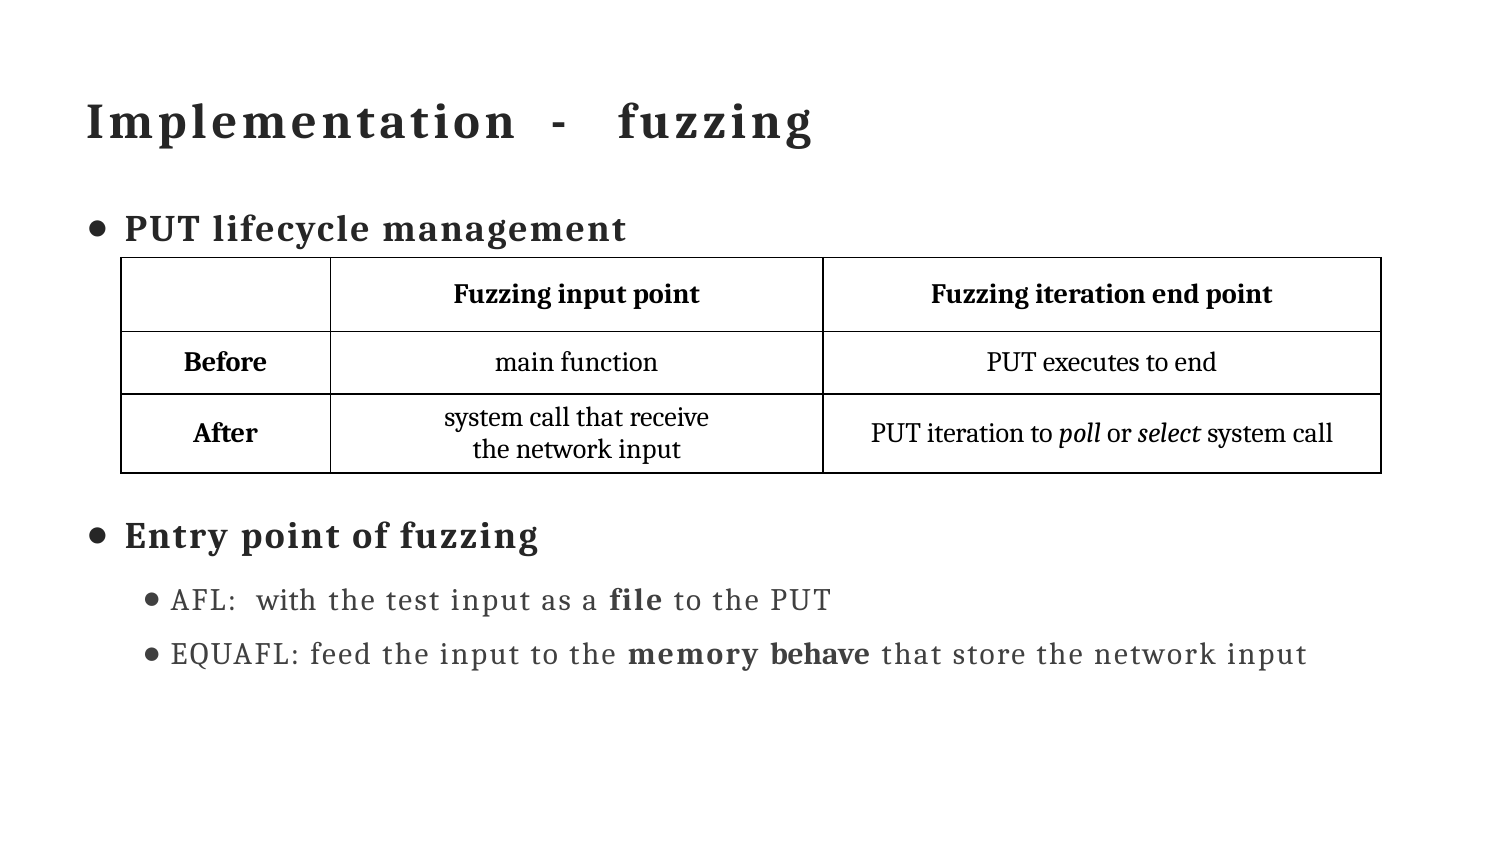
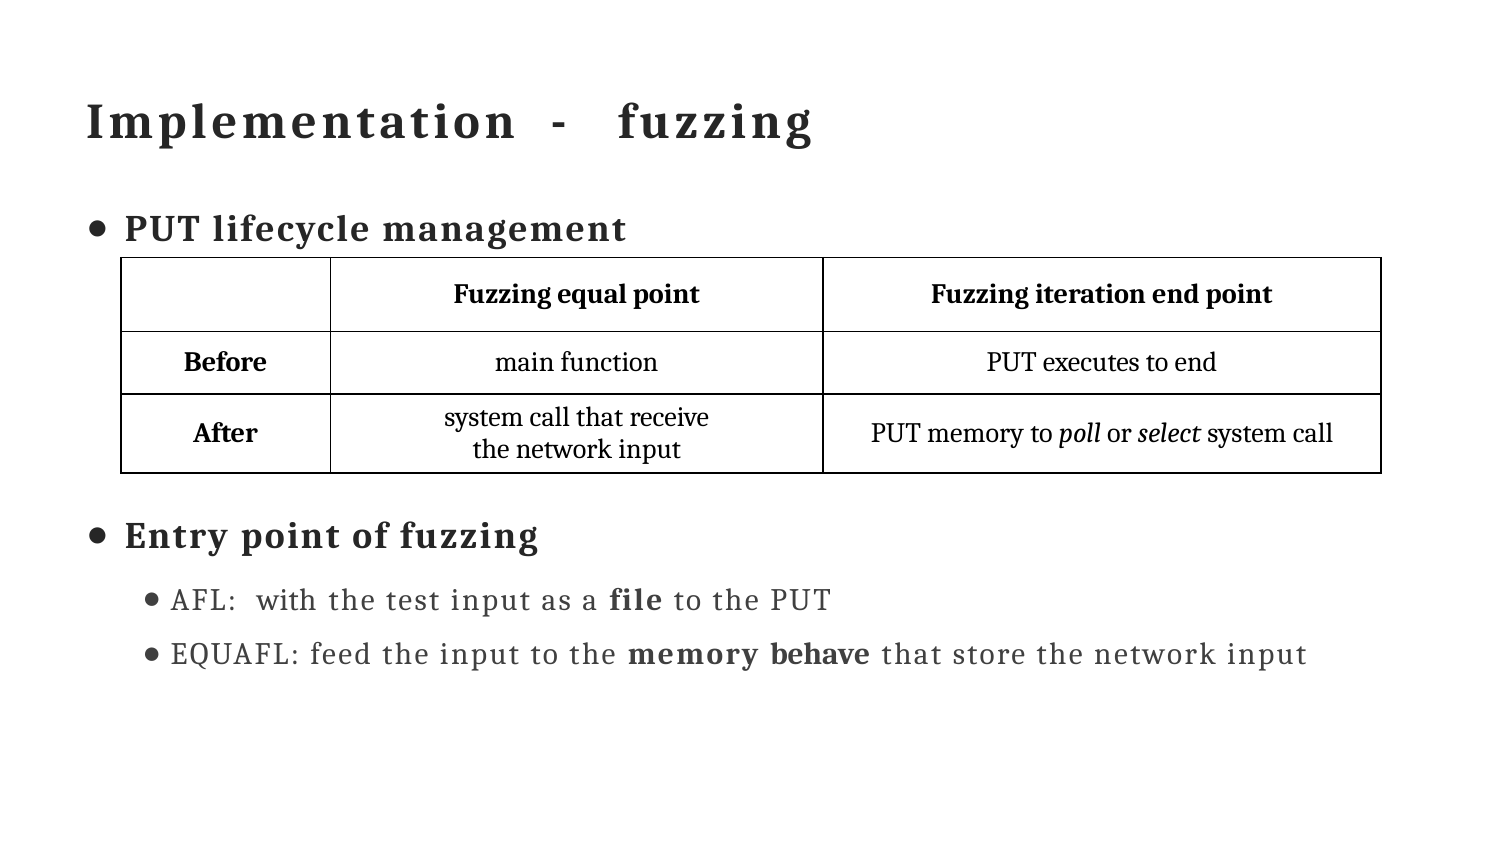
Fuzzing input: input -> equal
PUT iteration: iteration -> memory
